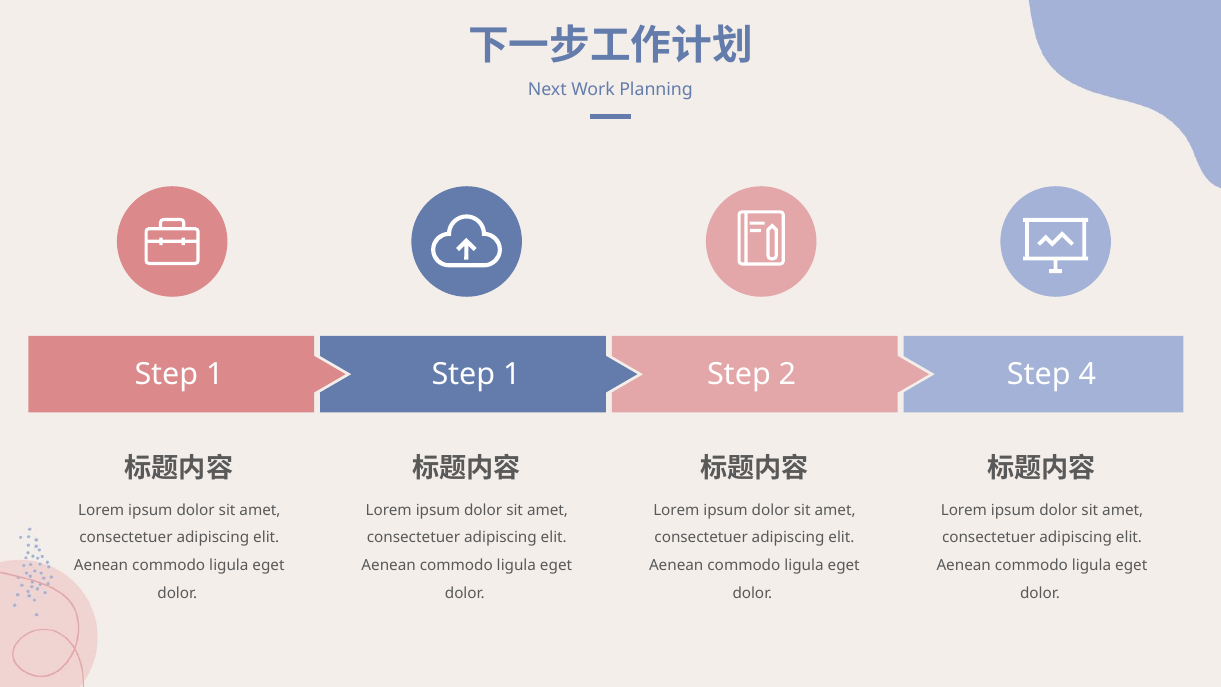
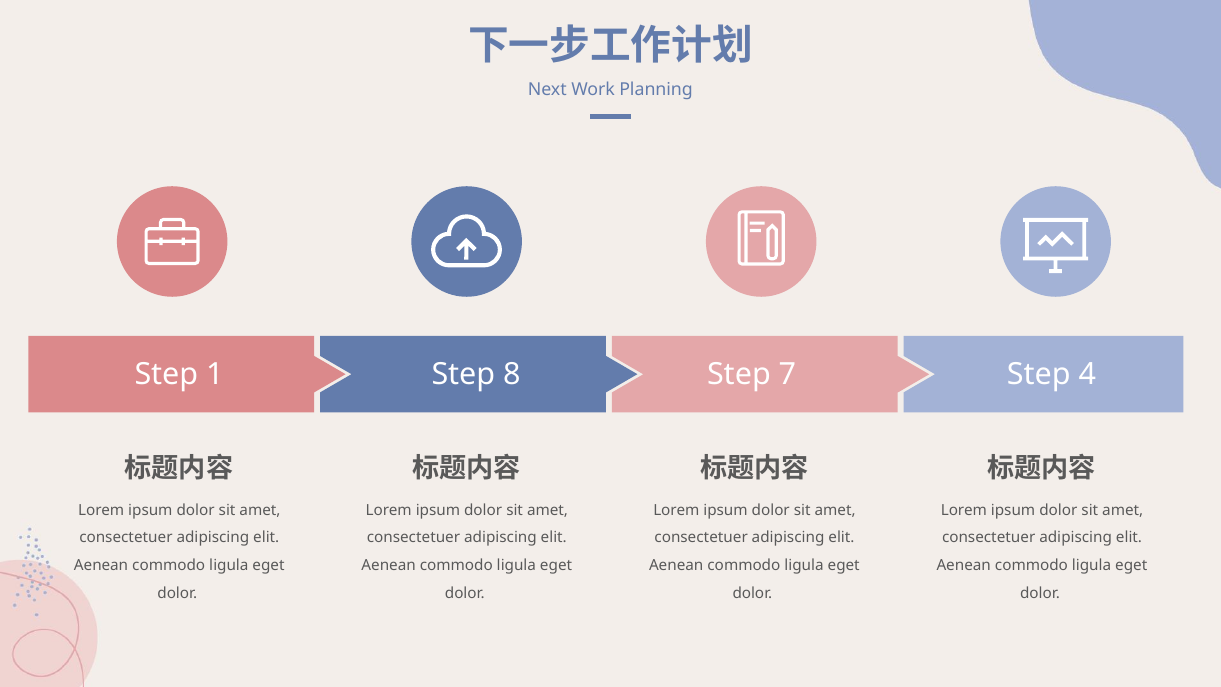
1 at (512, 374): 1 -> 8
2: 2 -> 7
